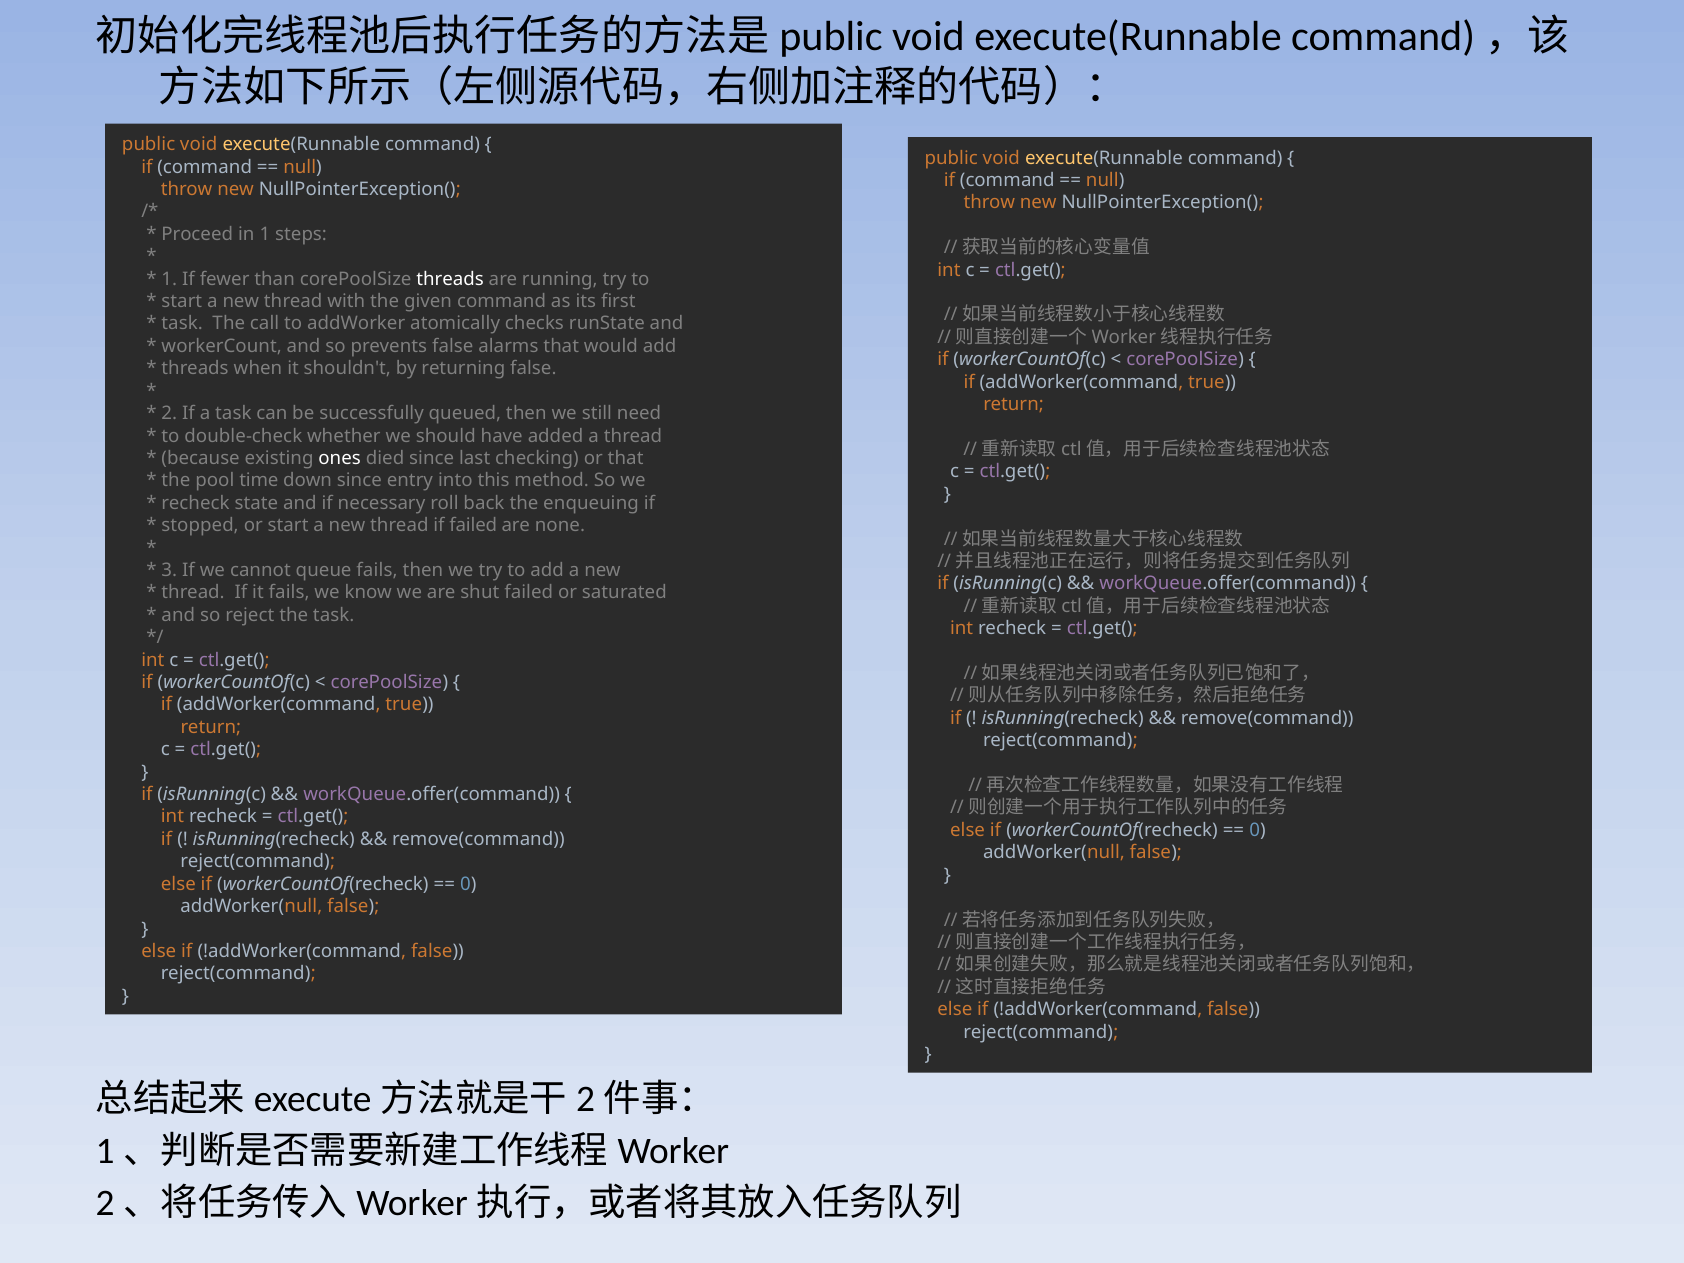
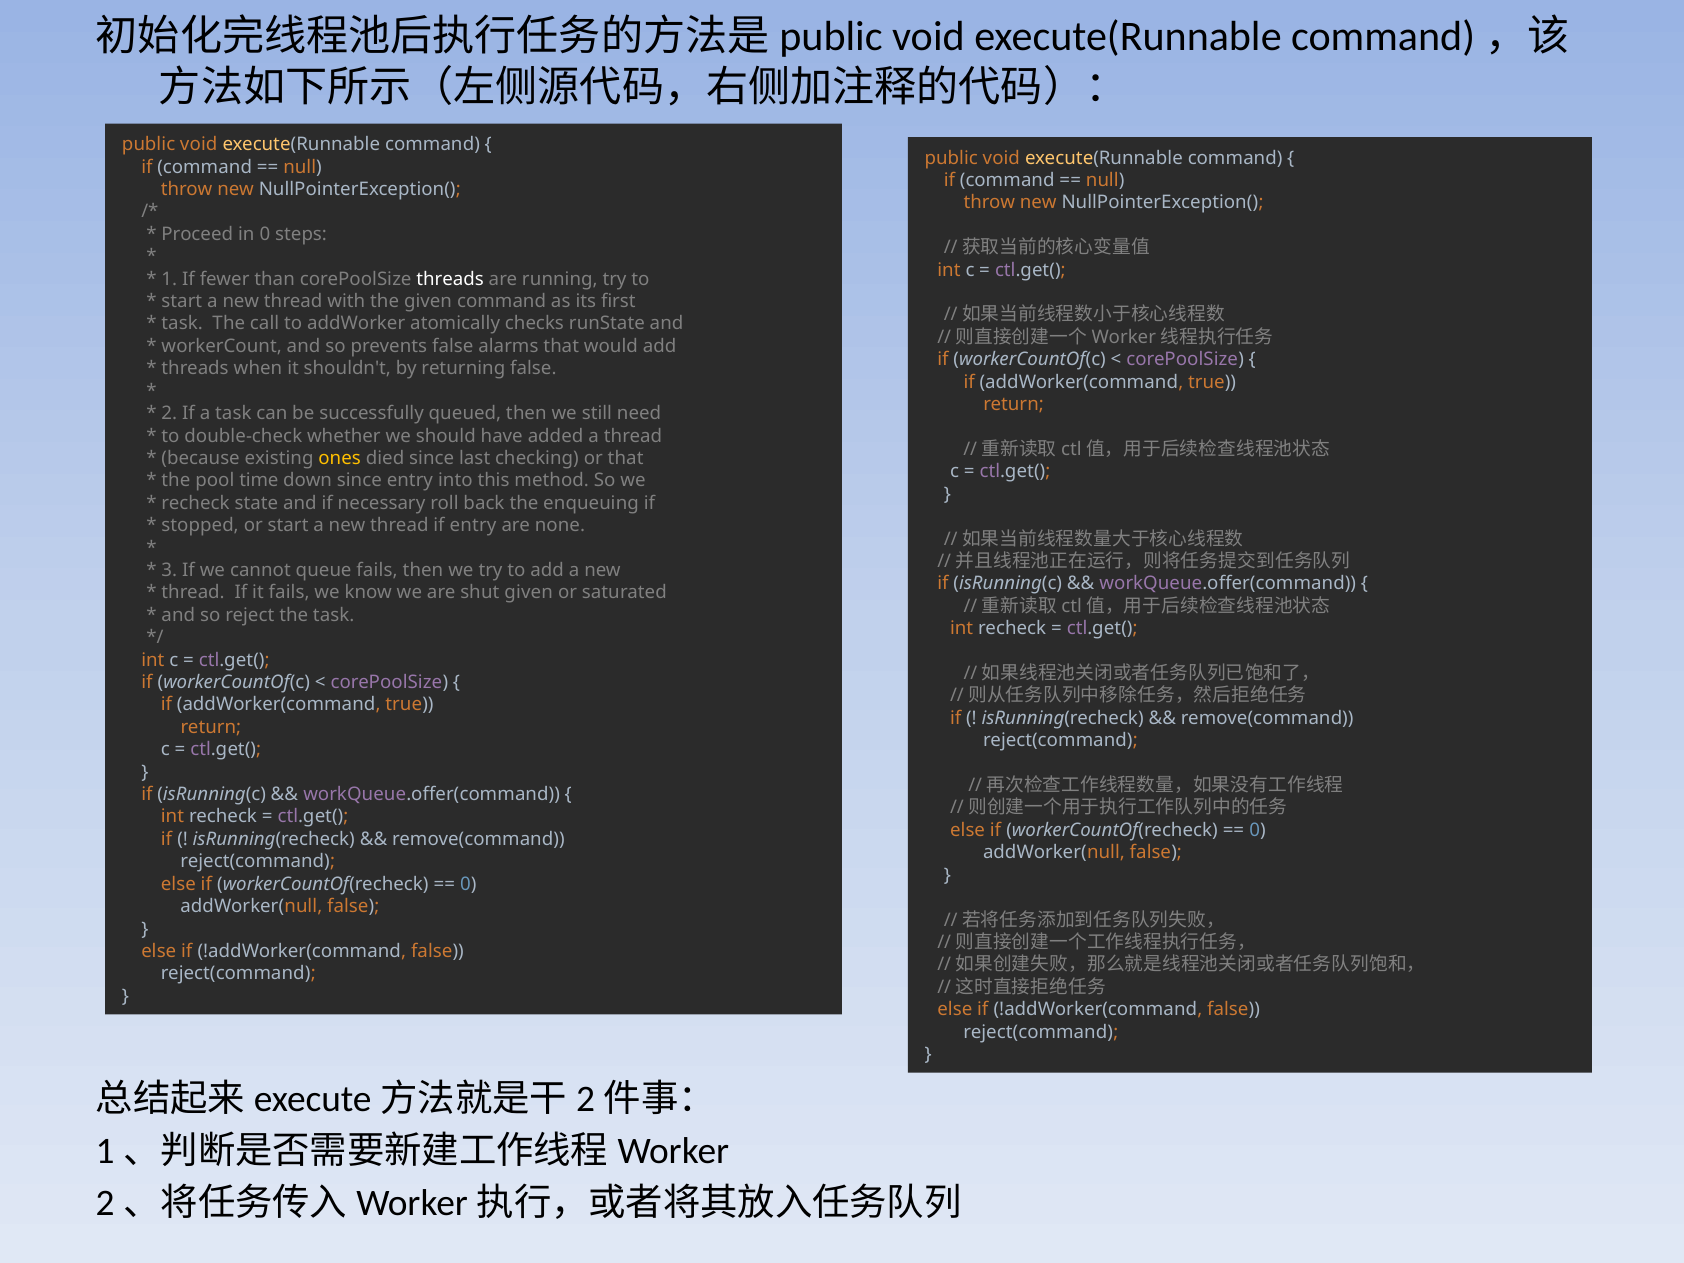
in 1: 1 -> 0
ones colour: white -> yellow
if failed: failed -> entry
shut failed: failed -> given
